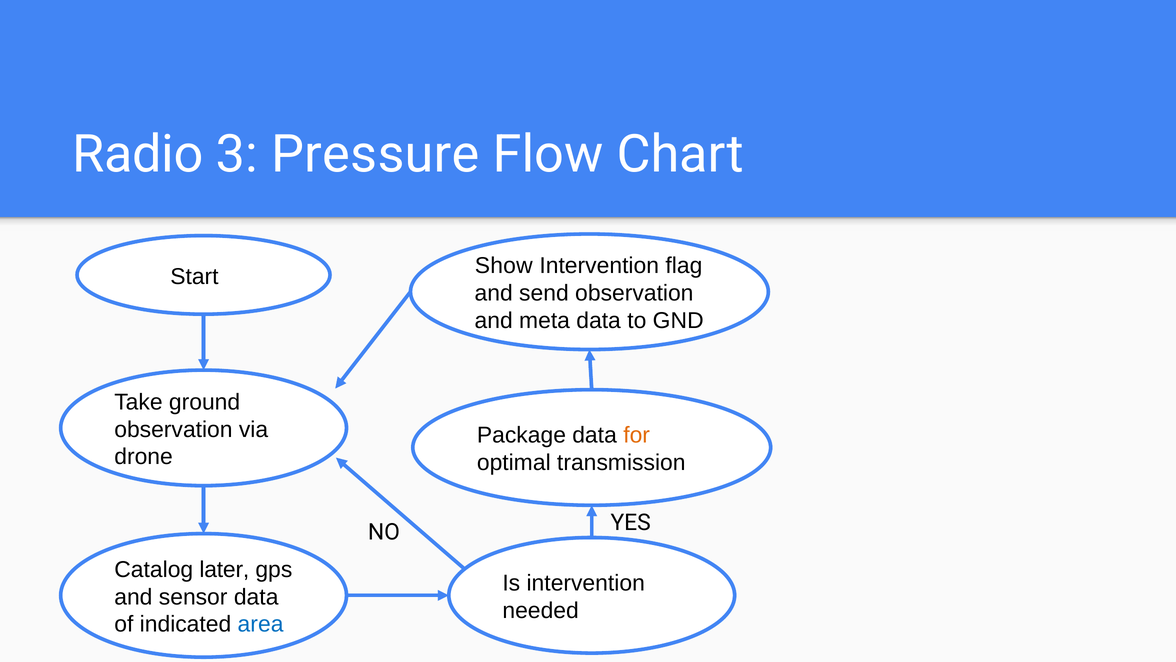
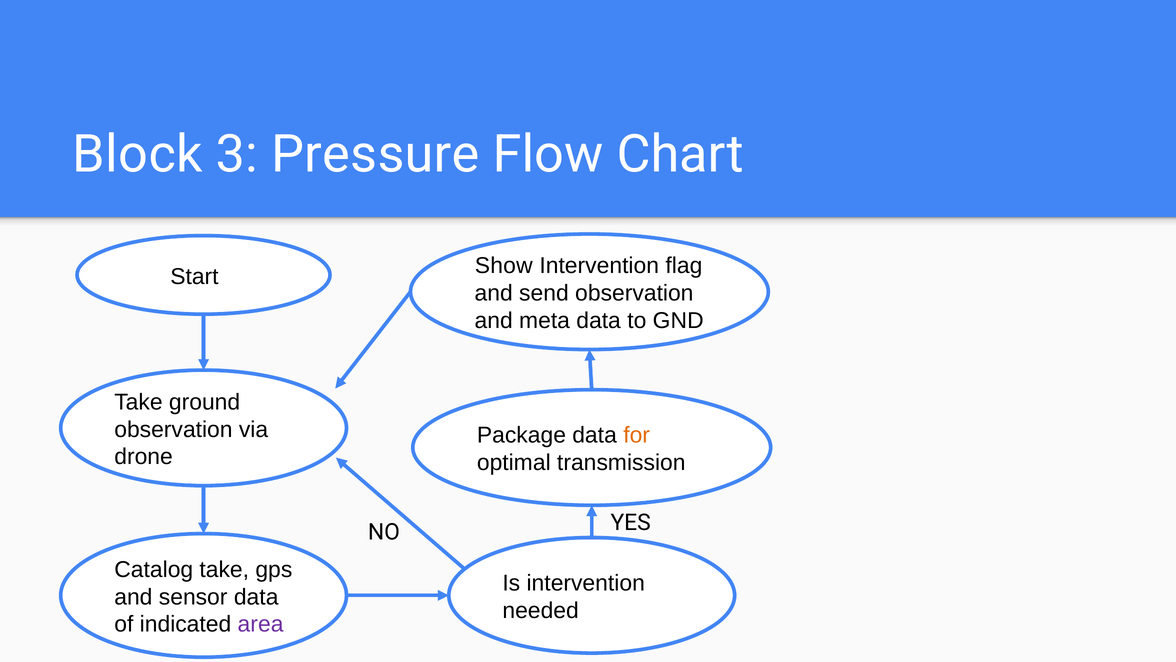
Radio: Radio -> Block
Catalog later: later -> take
area colour: blue -> purple
